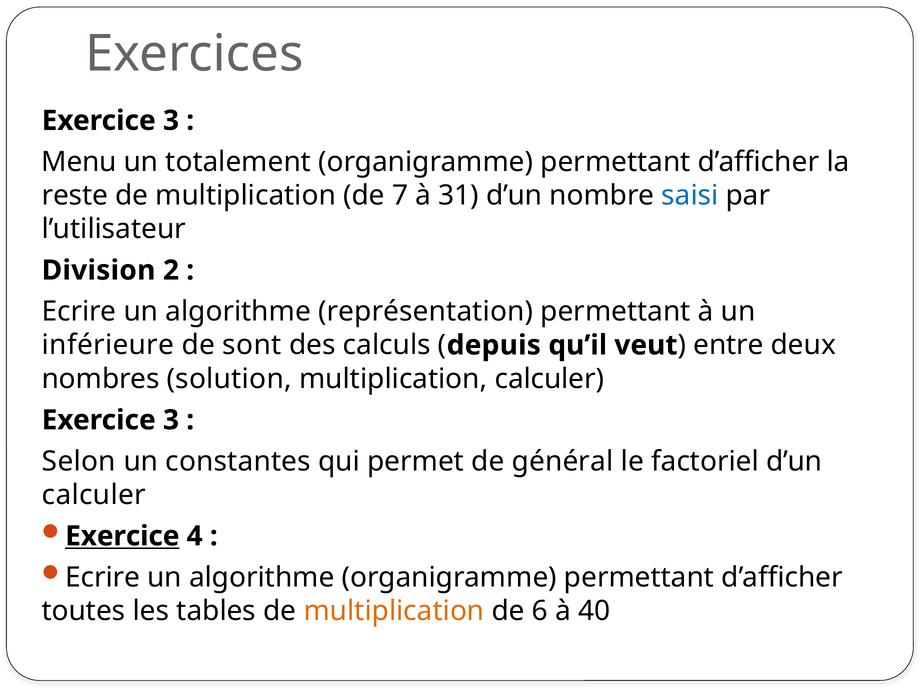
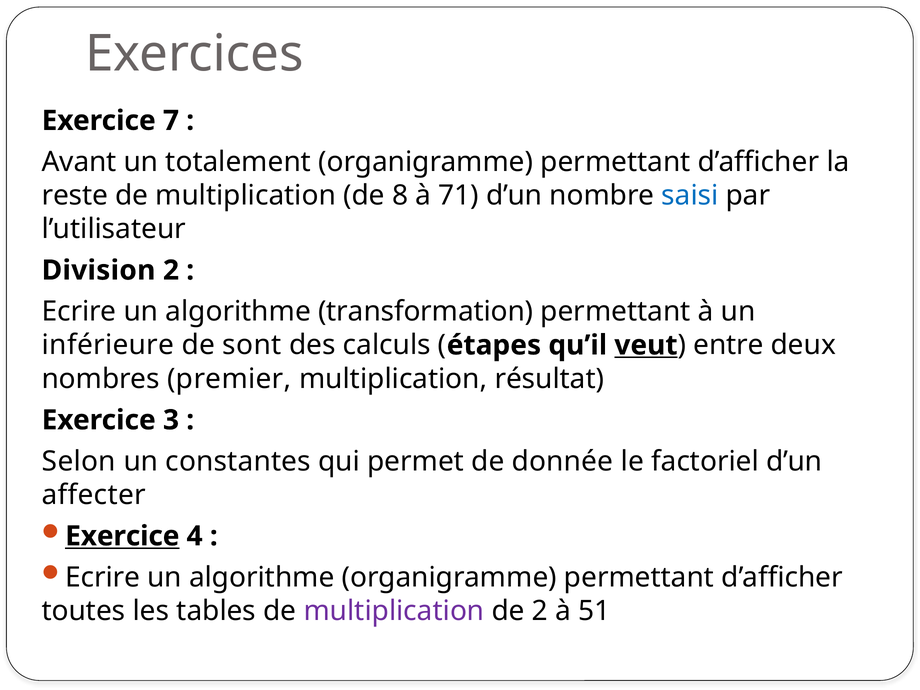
3 at (171, 121): 3 -> 7
Menu: Menu -> Avant
7: 7 -> 8
31: 31 -> 71
représentation: représentation -> transformation
depuis: depuis -> étapes
veut underline: none -> present
solution: solution -> premier
multiplication calculer: calculer -> résultat
général: général -> donnée
calculer at (94, 495): calculer -> affecter
multiplication at (394, 611) colour: orange -> purple
de 6: 6 -> 2
40: 40 -> 51
